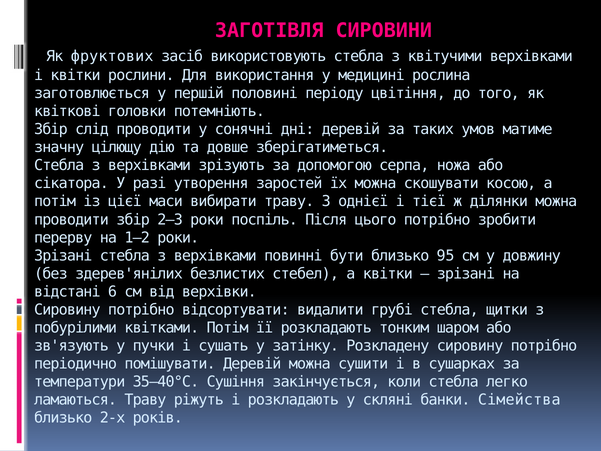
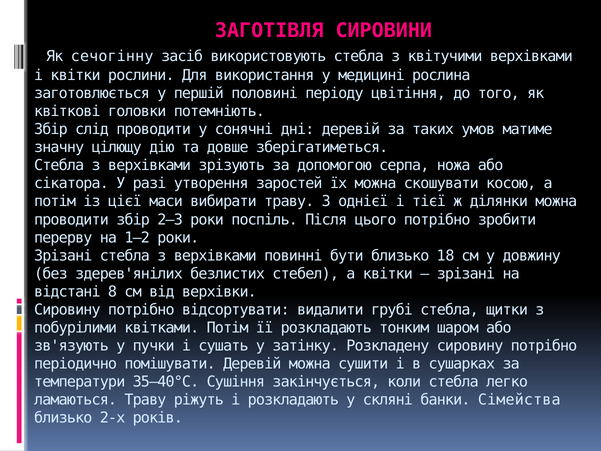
фруктових: фруктових -> сечогінну
95: 95 -> 18
6: 6 -> 8
